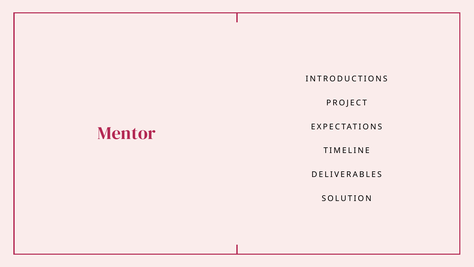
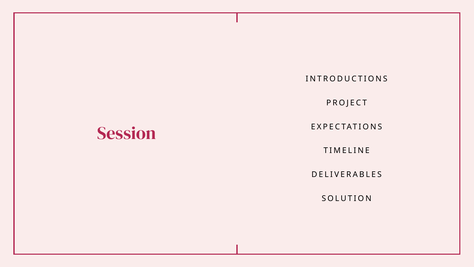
Mentor: Mentor -> Session
